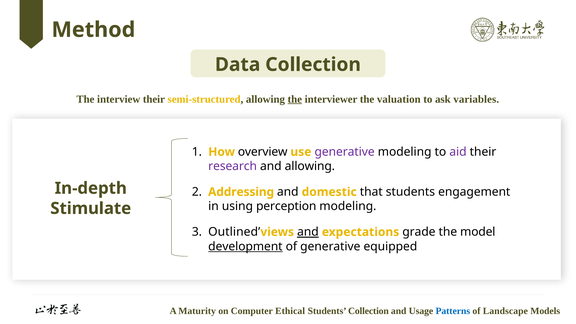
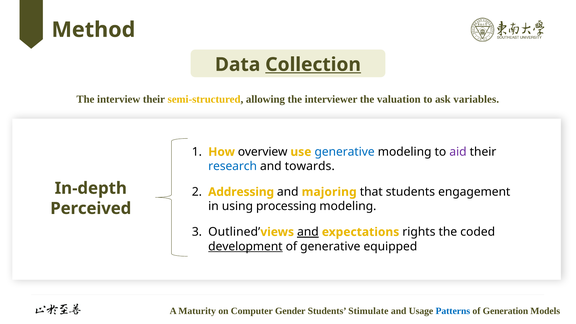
Collection at (313, 65) underline: none -> present
the at (295, 99) underline: present -> none
generative at (345, 152) colour: purple -> blue
research colour: purple -> blue
and allowing: allowing -> towards
domestic: domestic -> majoring
perception: perception -> processing
Stimulate: Stimulate -> Perceived
grade: grade -> rights
model: model -> coded
Ethical: Ethical -> Gender
Students Collection: Collection -> Stimulate
Landscape: Landscape -> Generation
